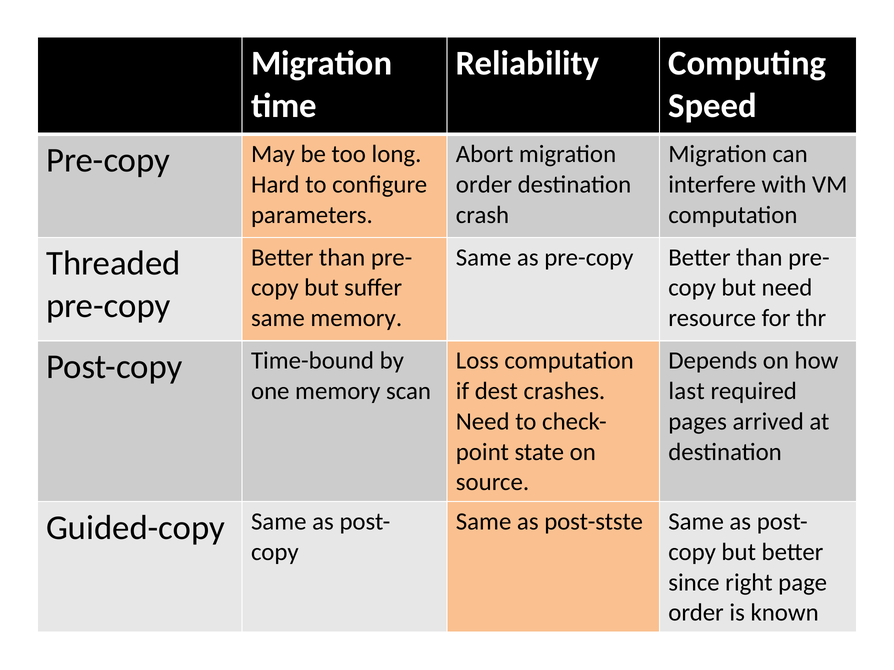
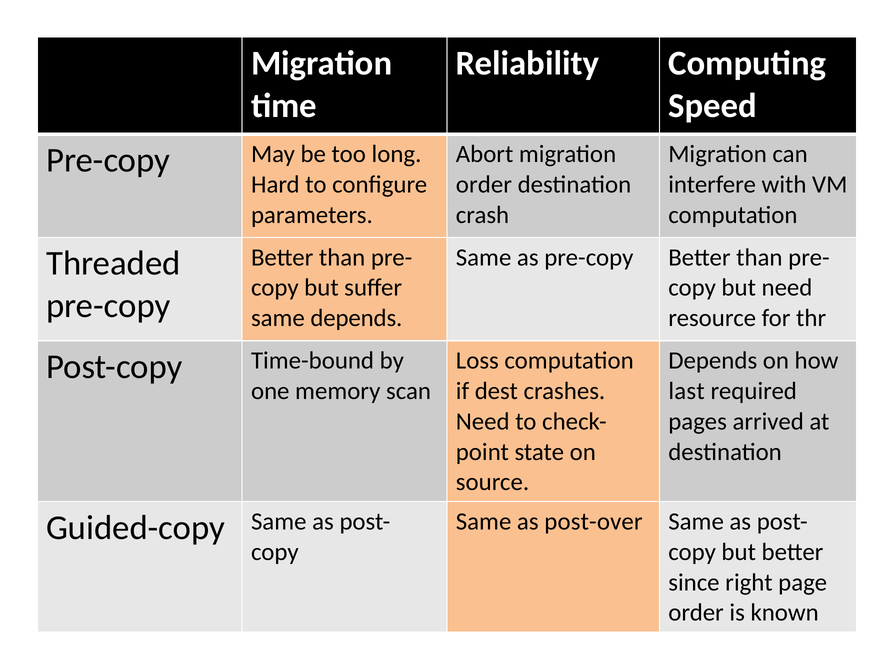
same memory: memory -> depends
post-stste: post-stste -> post-over
